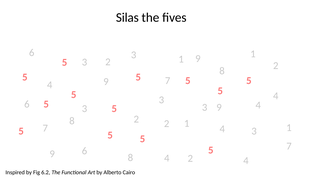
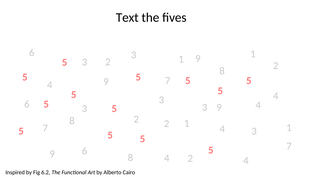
Silas: Silas -> Text
